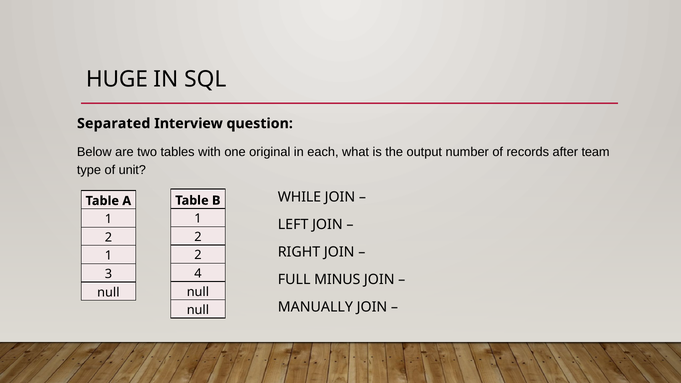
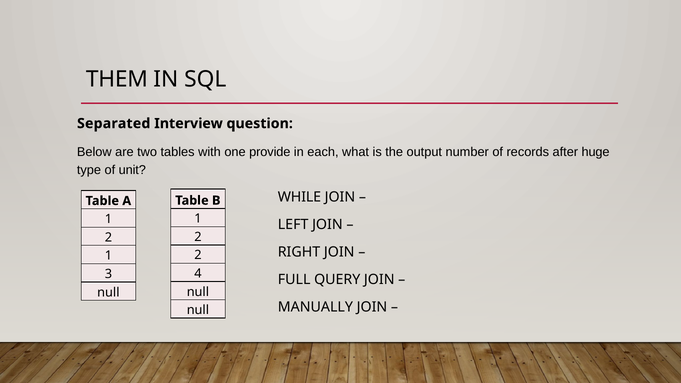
HUGE: HUGE -> THEM
original: original -> provide
team: team -> huge
MINUS: MINUS -> QUERY
